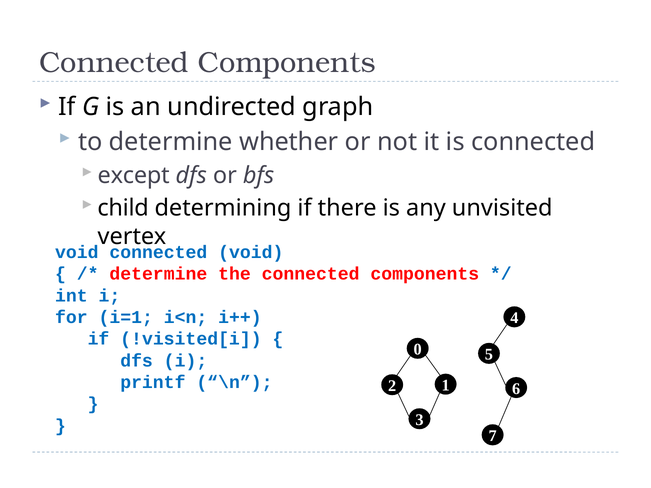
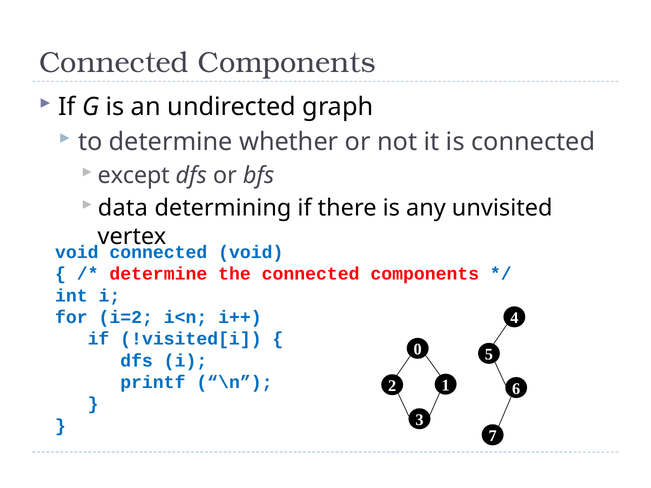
child: child -> data
i=1: i=1 -> i=2
